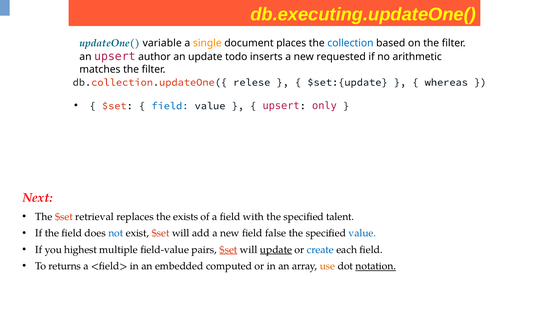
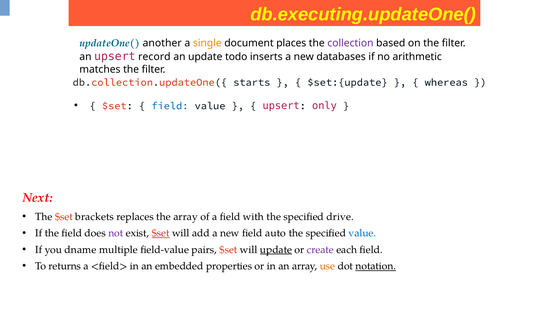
variable: variable -> another
collection colour: blue -> purple
author: author -> record
requested: requested -> databases
relese: relese -> starts
retrieval: retrieval -> brackets
the exists: exists -> array
talent: talent -> drive
not colour: blue -> purple
$set at (161, 233) underline: none -> present
false: false -> auto
highest: highest -> dname
$set at (228, 250) underline: present -> none
create colour: blue -> purple
computed: computed -> properties
